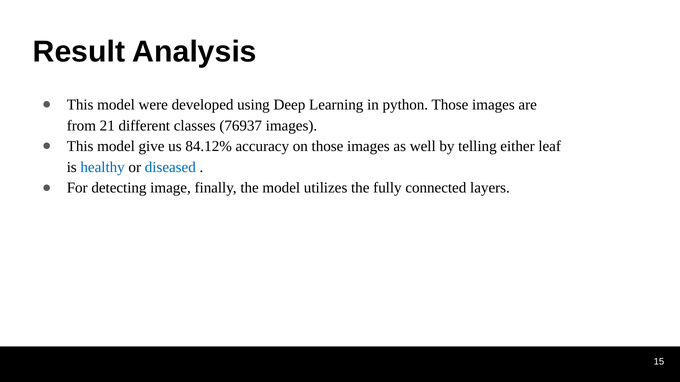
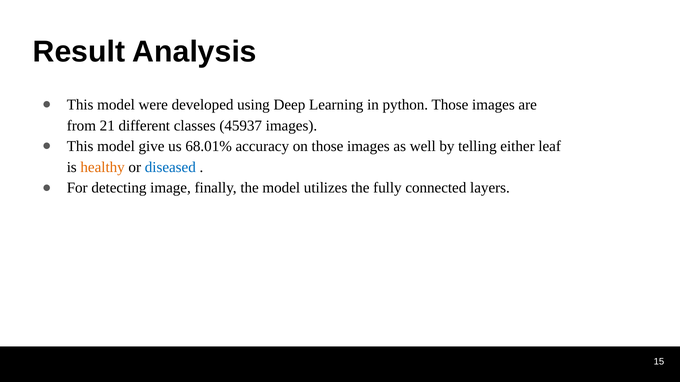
76937: 76937 -> 45937
84.12%: 84.12% -> 68.01%
healthy colour: blue -> orange
